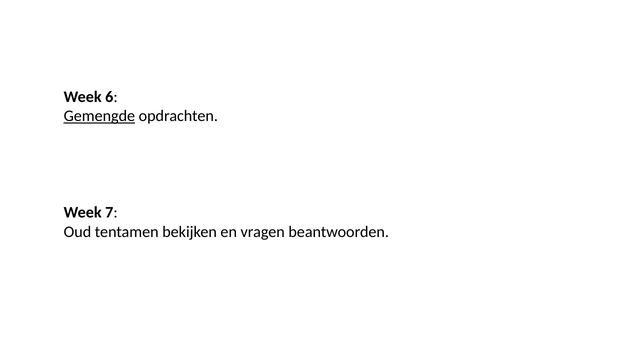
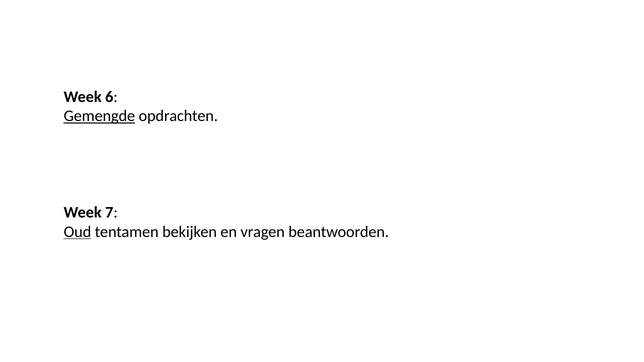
Oud underline: none -> present
